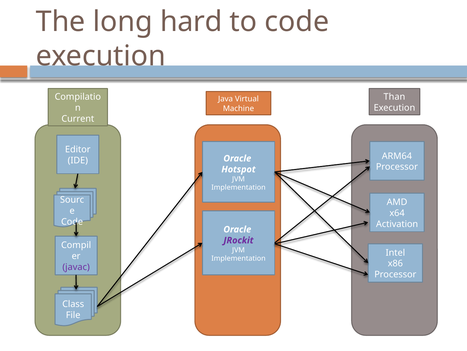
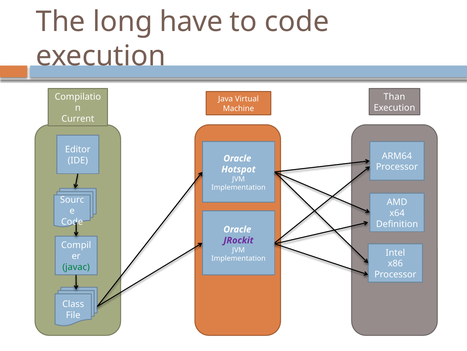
hard: hard -> have
Activation: Activation -> Definition
javac colour: purple -> green
